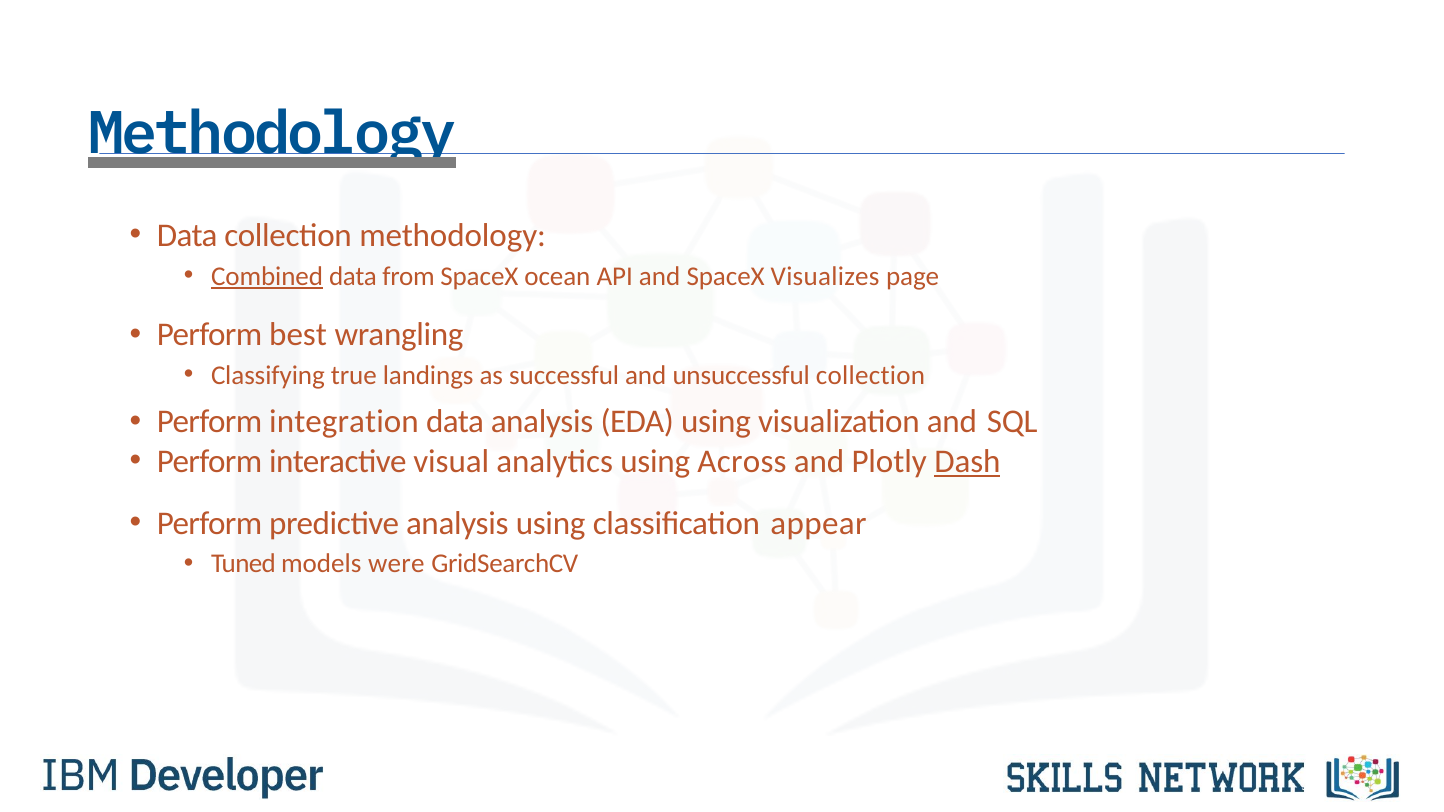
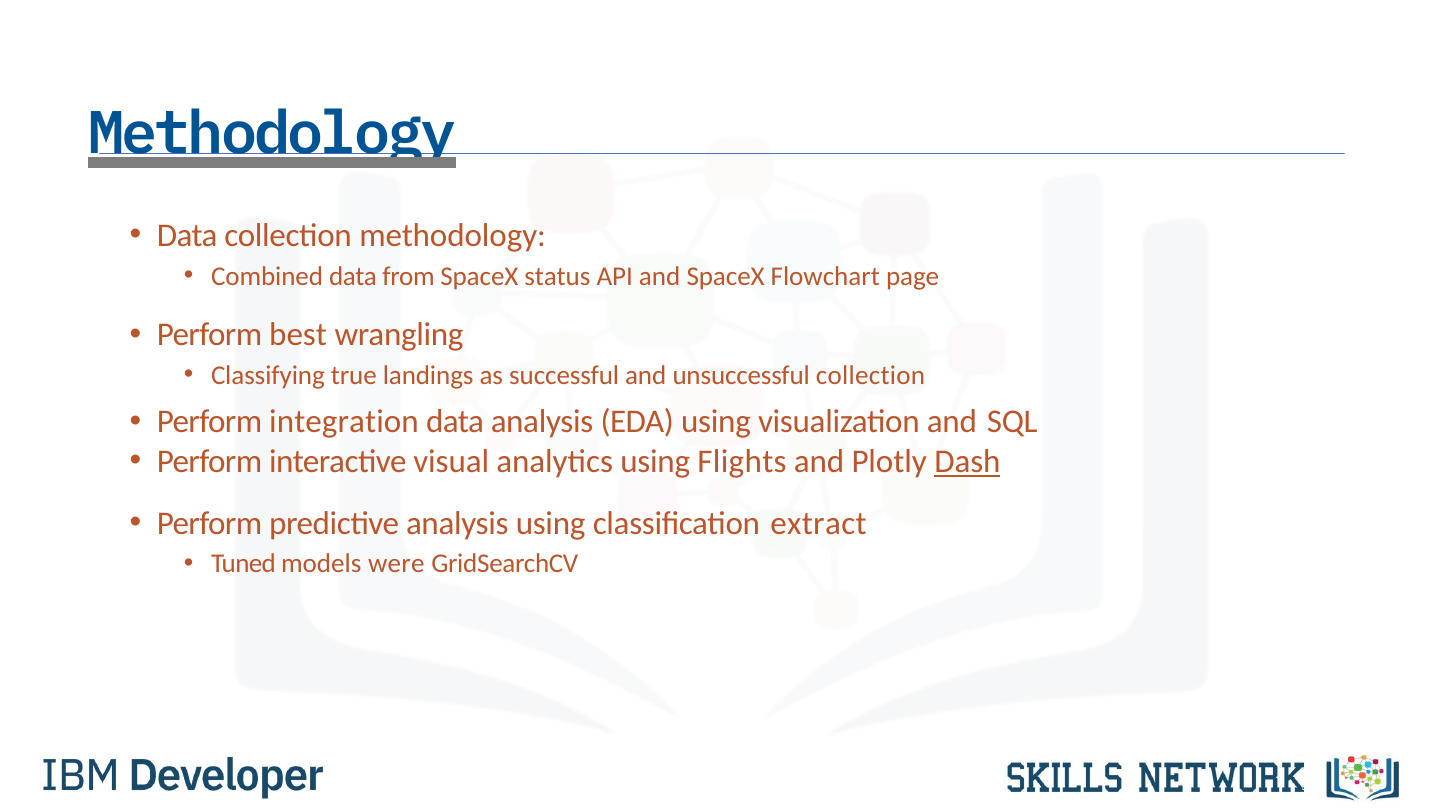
Combined underline: present -> none
ocean: ocean -> status
Visualizes: Visualizes -> Flowchart
Across: Across -> Flights
appear: appear -> extract
